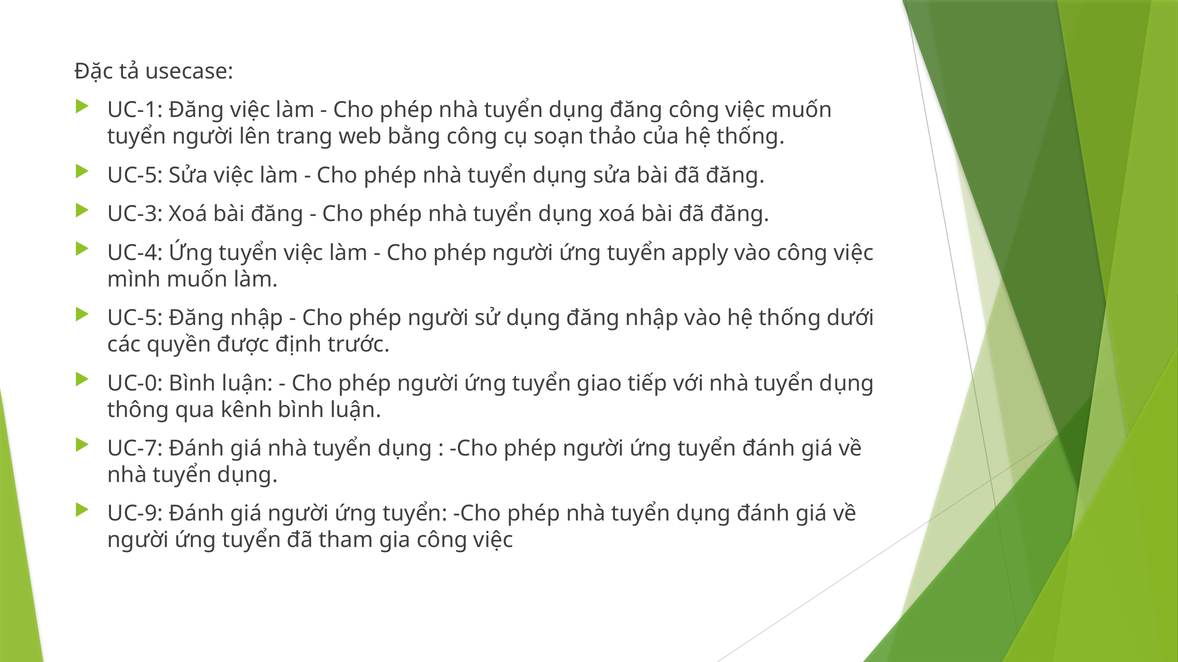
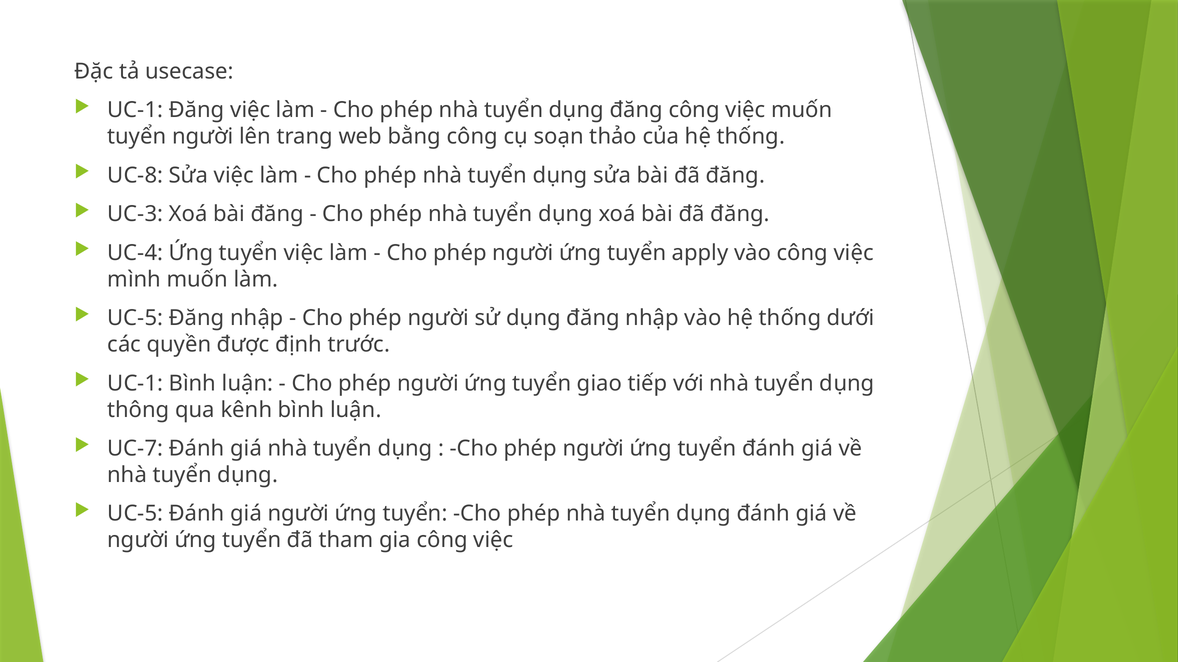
UC-5 at (135, 175): UC-5 -> UC-8
UC-0 at (135, 384): UC-0 -> UC-1
UC-9 at (135, 514): UC-9 -> UC-5
